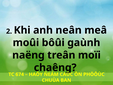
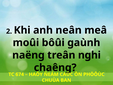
moïi: moïi -> nghi
